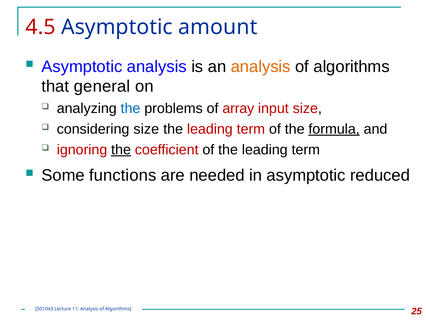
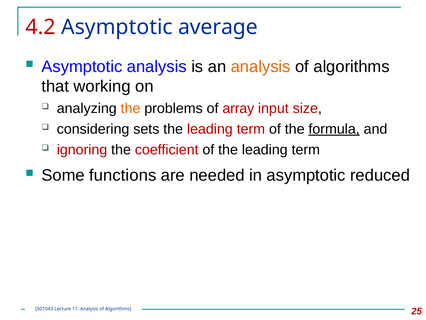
4.5: 4.5 -> 4.2
amount: amount -> average
general: general -> working
the at (131, 108) colour: blue -> orange
considering size: size -> sets
the at (121, 149) underline: present -> none
